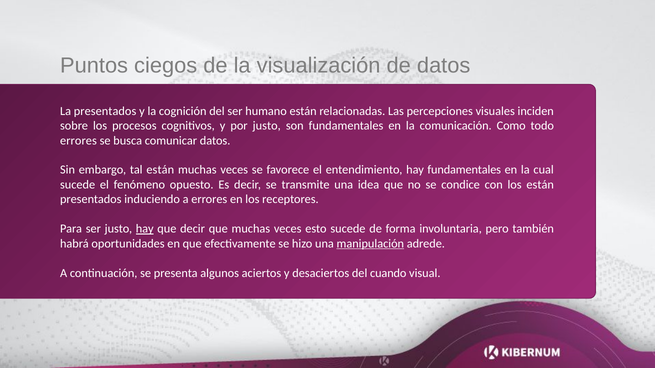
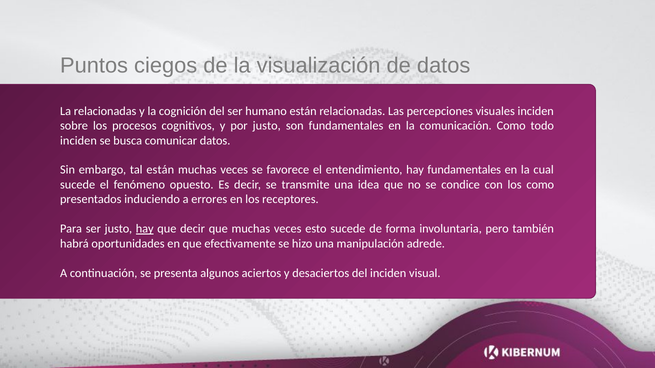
La presentados: presentados -> relacionadas
errores at (78, 141): errores -> inciden
los están: están -> como
manipulación underline: present -> none
del cuando: cuando -> inciden
